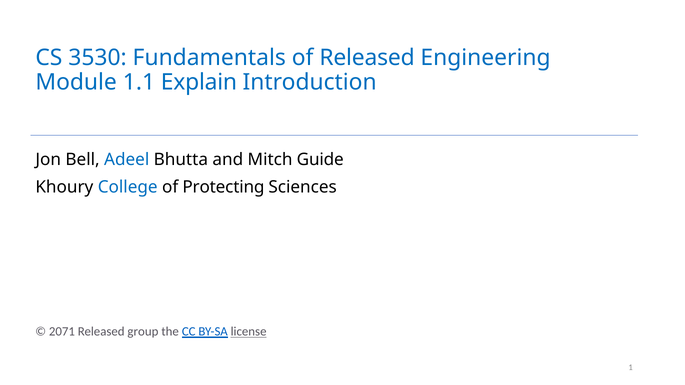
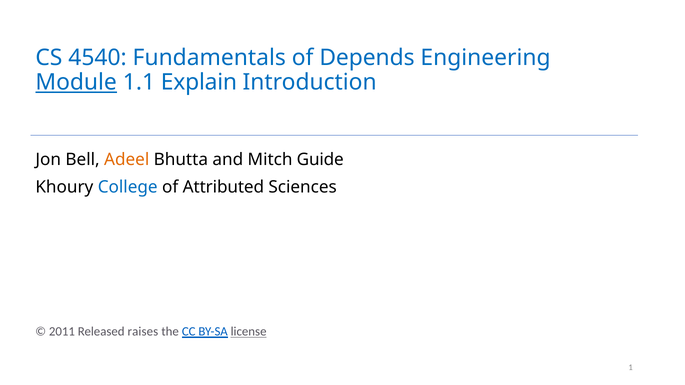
3530: 3530 -> 4540
of Released: Released -> Depends
Module underline: none -> present
Adeel colour: blue -> orange
Protecting: Protecting -> Attributed
2071: 2071 -> 2011
group: group -> raises
